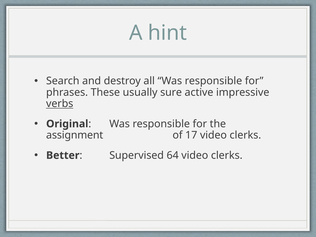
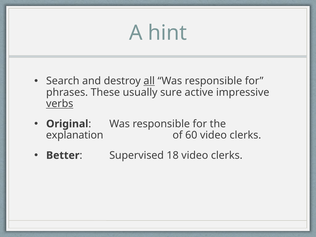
all underline: none -> present
assignment: assignment -> explanation
17: 17 -> 60
64: 64 -> 18
